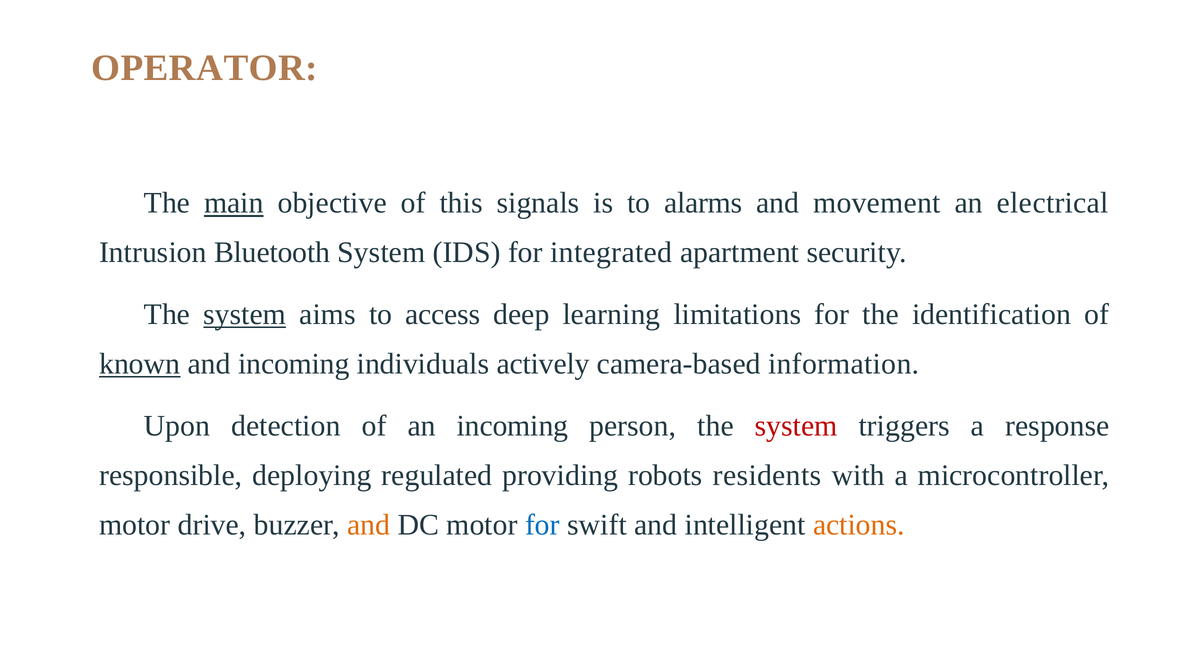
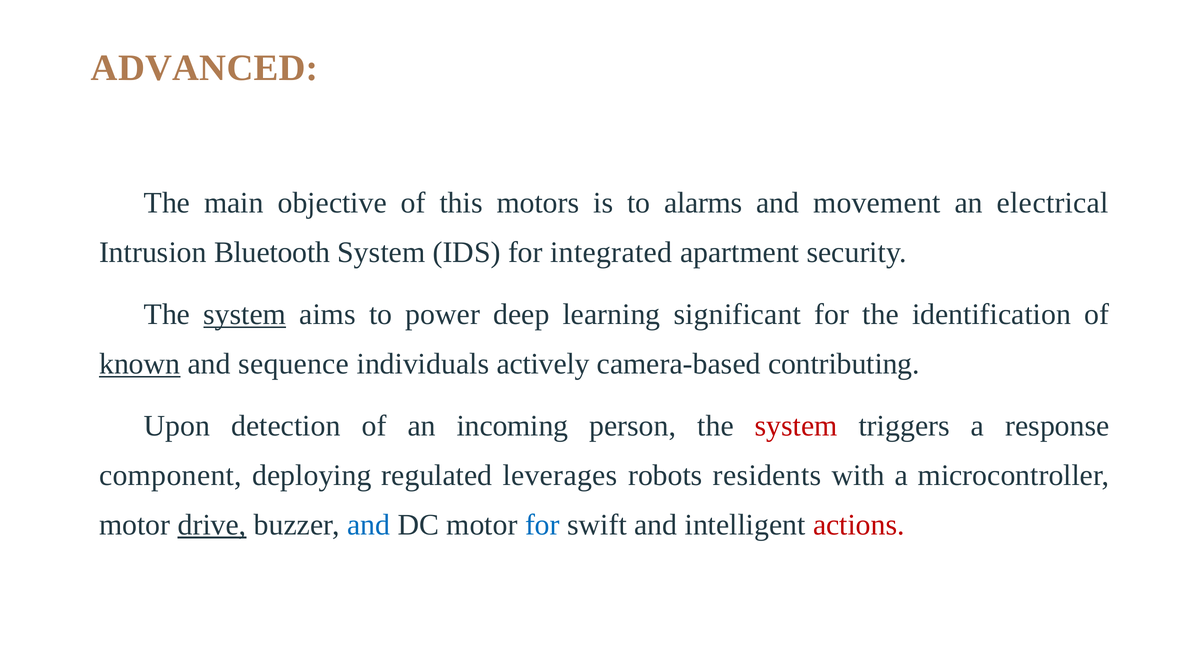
OPERATOR: OPERATOR -> ADVANCED
main underline: present -> none
signals: signals -> motors
access: access -> power
limitations: limitations -> significant
and incoming: incoming -> sequence
information: information -> contributing
responsible: responsible -> component
providing: providing -> leverages
drive underline: none -> present
and at (369, 525) colour: orange -> blue
actions colour: orange -> red
